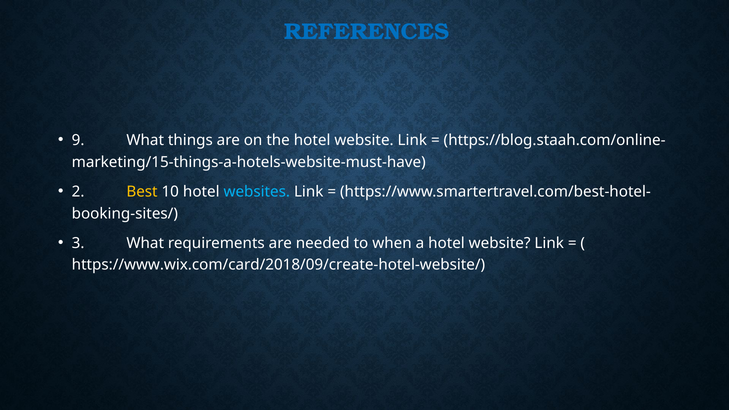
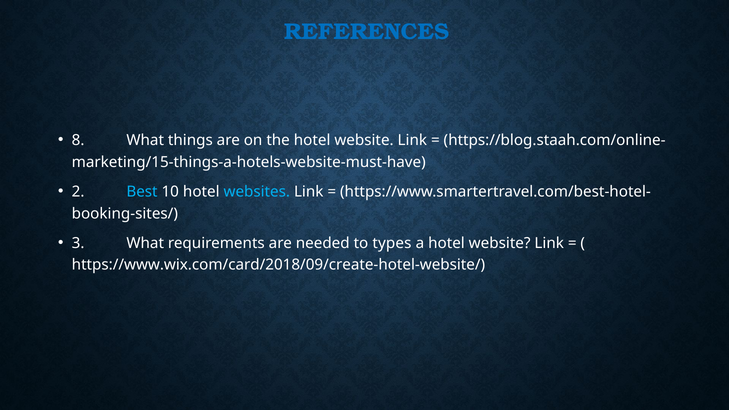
9: 9 -> 8
Best colour: yellow -> light blue
when: when -> types
